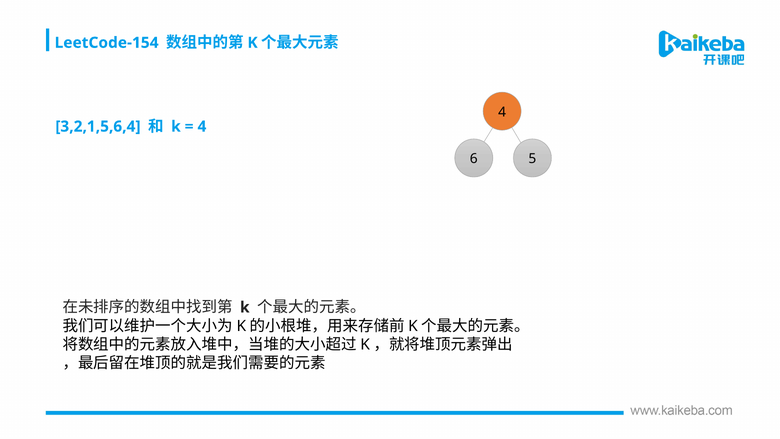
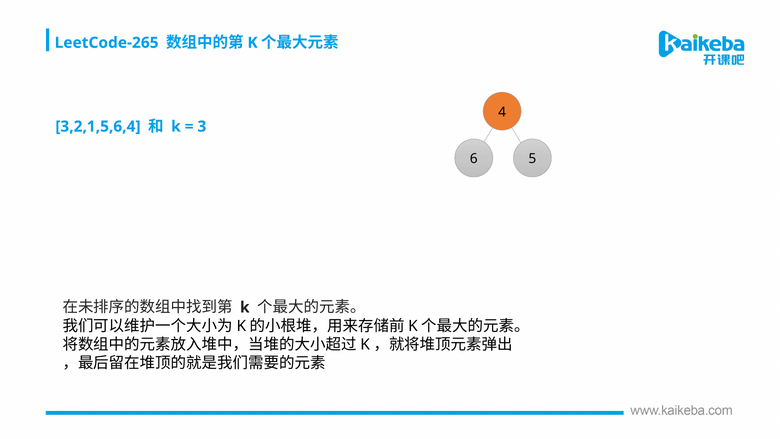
LeetCode-154: LeetCode-154 -> LeetCode-265
4 at (202, 126): 4 -> 3
